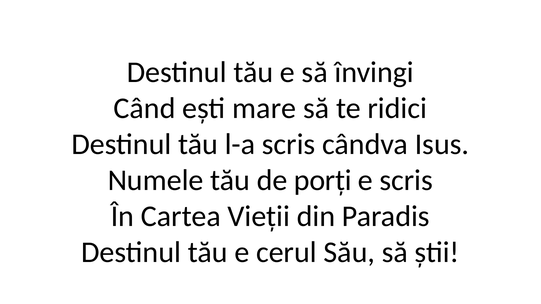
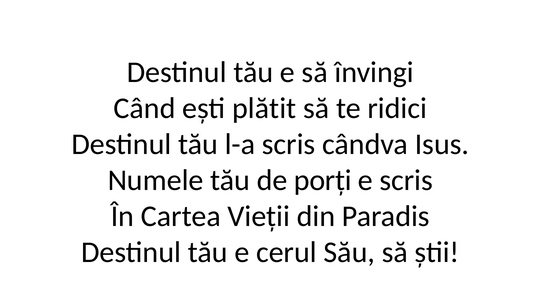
mare: mare -> plătit
